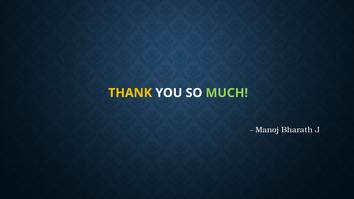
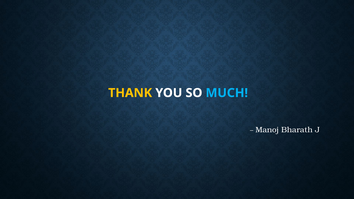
MUCH colour: light green -> light blue
